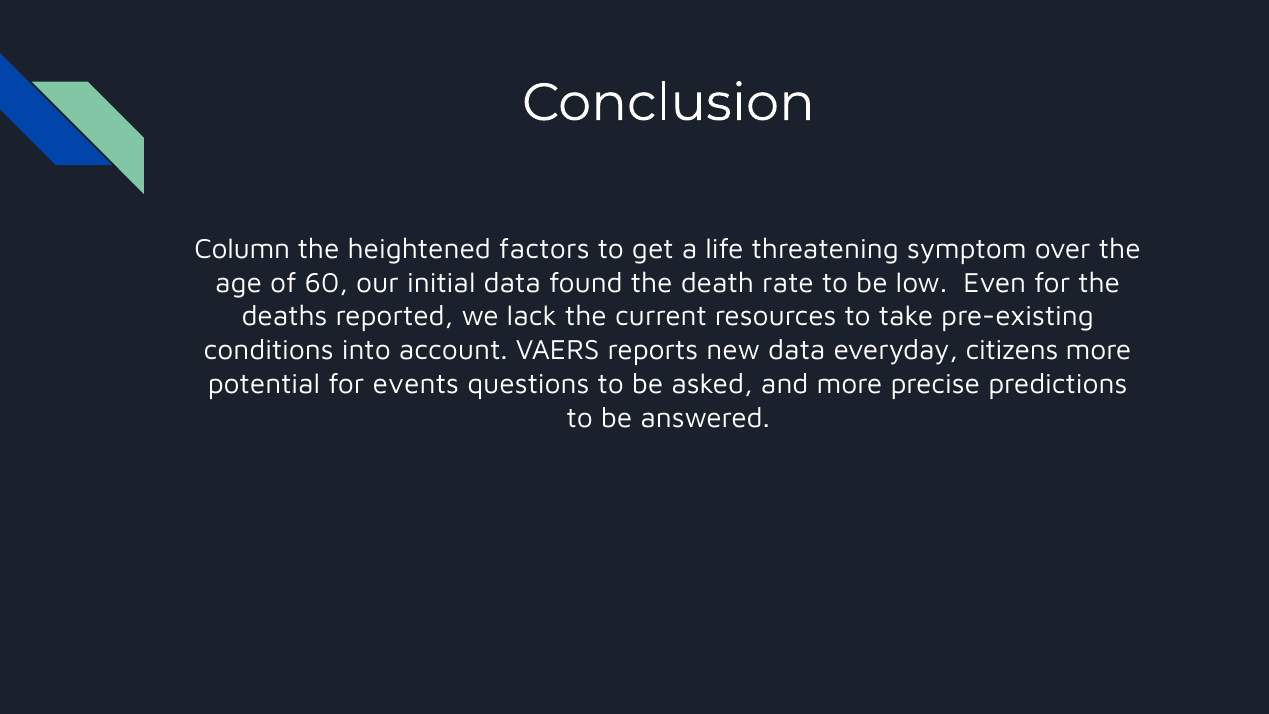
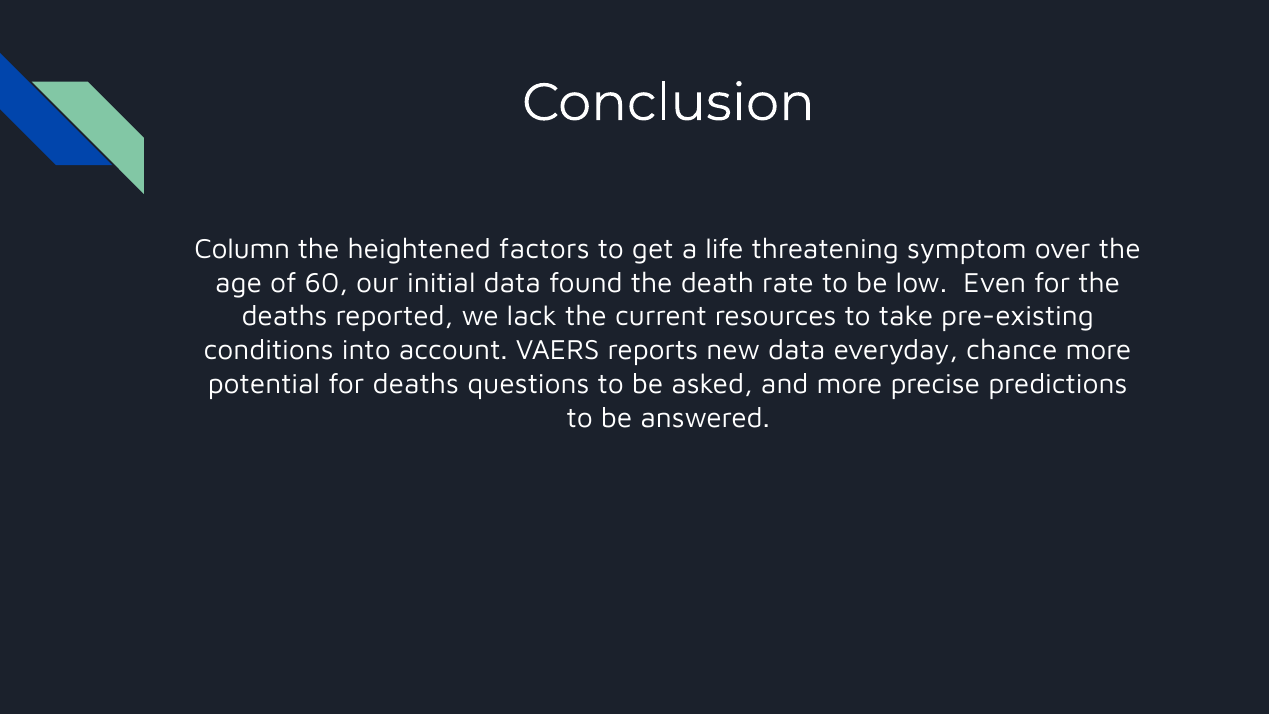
citizens: citizens -> chance
for events: events -> deaths
